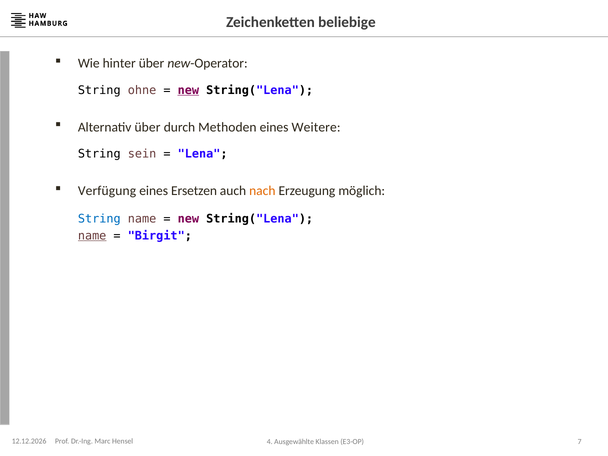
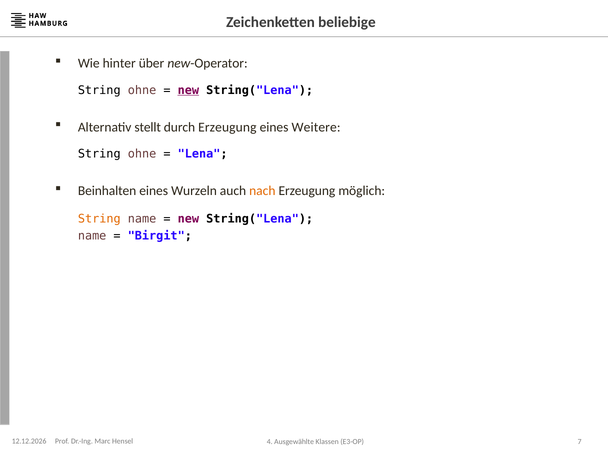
Alternativ über: über -> stellt
durch Methoden: Methoden -> Erzeugung
sein at (142, 154): sein -> ohne
Verfügung: Verfügung -> Beinhalten
Ersetzen: Ersetzen -> Wurzeln
String at (99, 219) colour: blue -> orange
name at (92, 236) underline: present -> none
